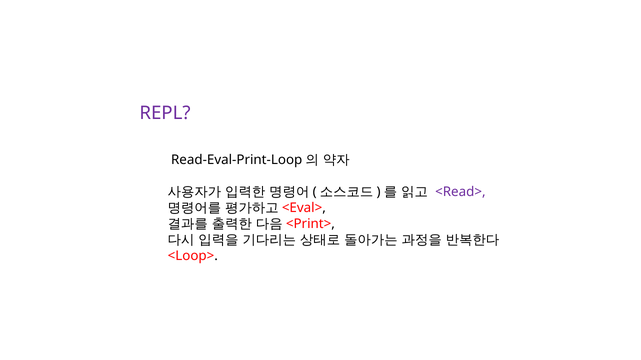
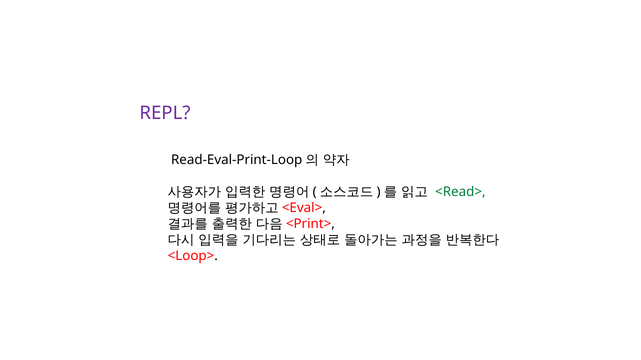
<Read> colour: purple -> green
